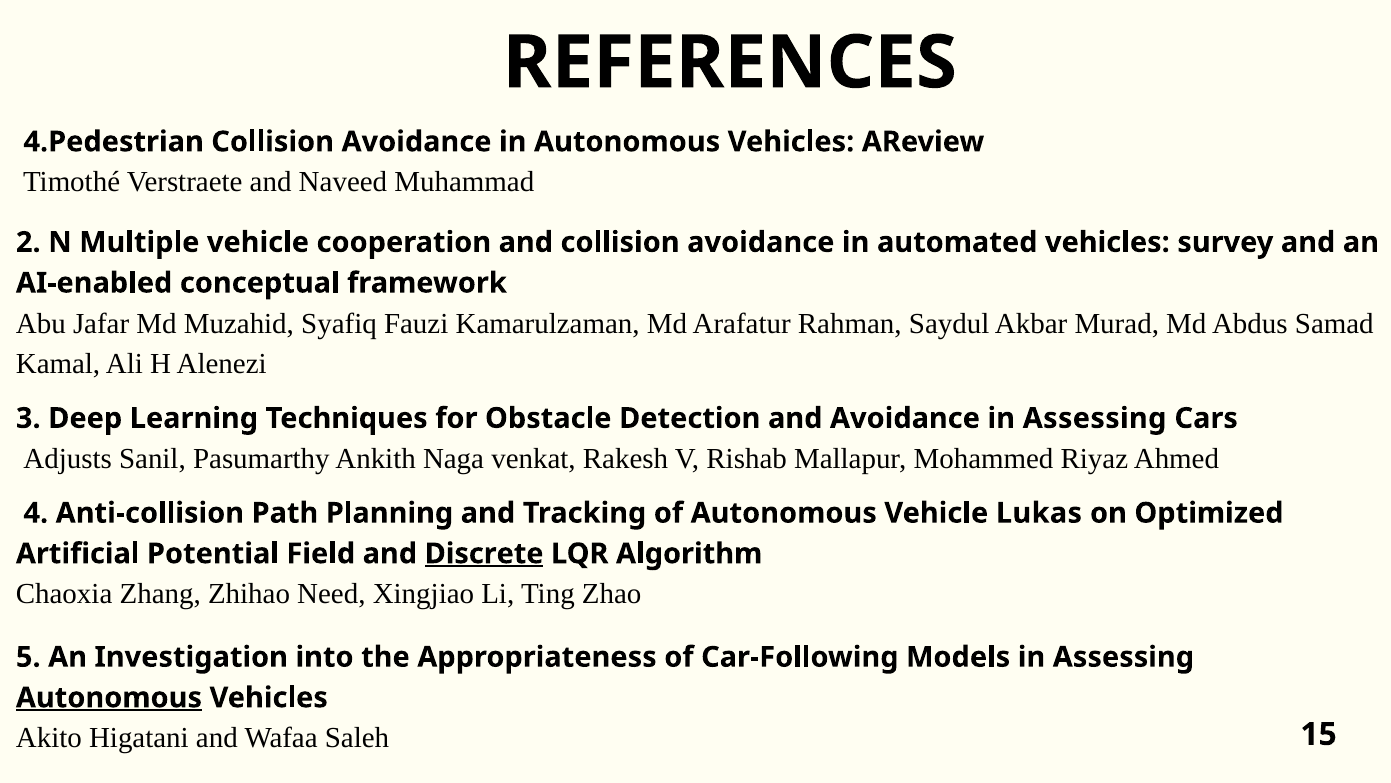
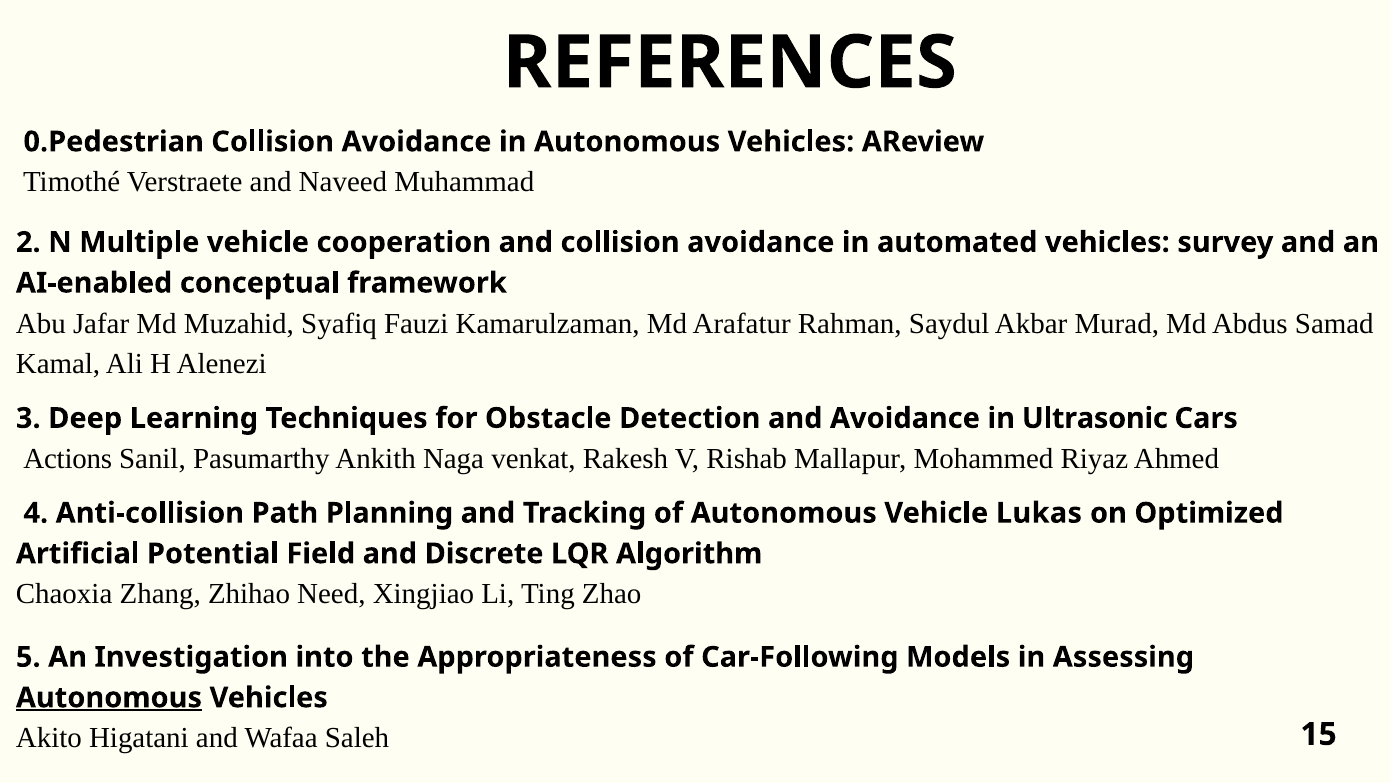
4.Pedestrian: 4.Pedestrian -> 0.Pedestrian
Avoidance in Assessing: Assessing -> Ultrasonic
Adjusts: Adjusts -> Actions
Discrete underline: present -> none
